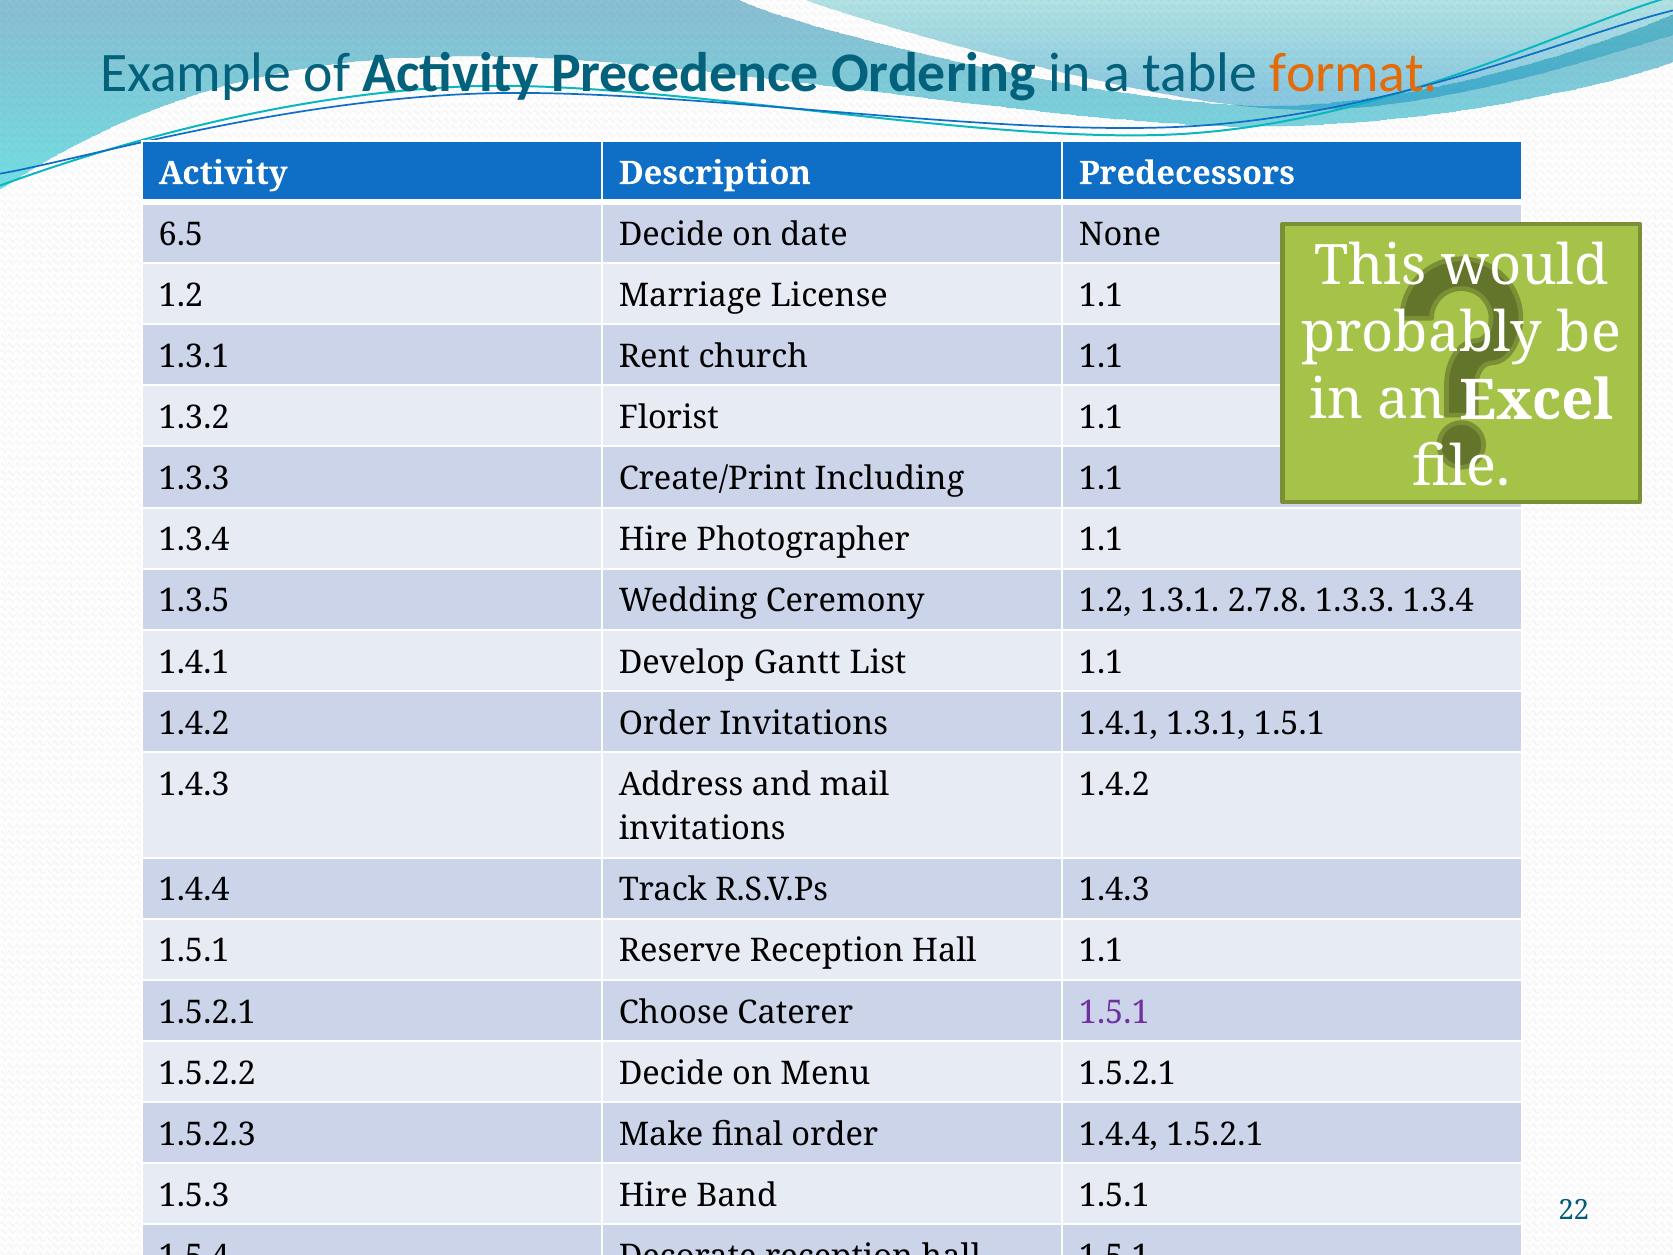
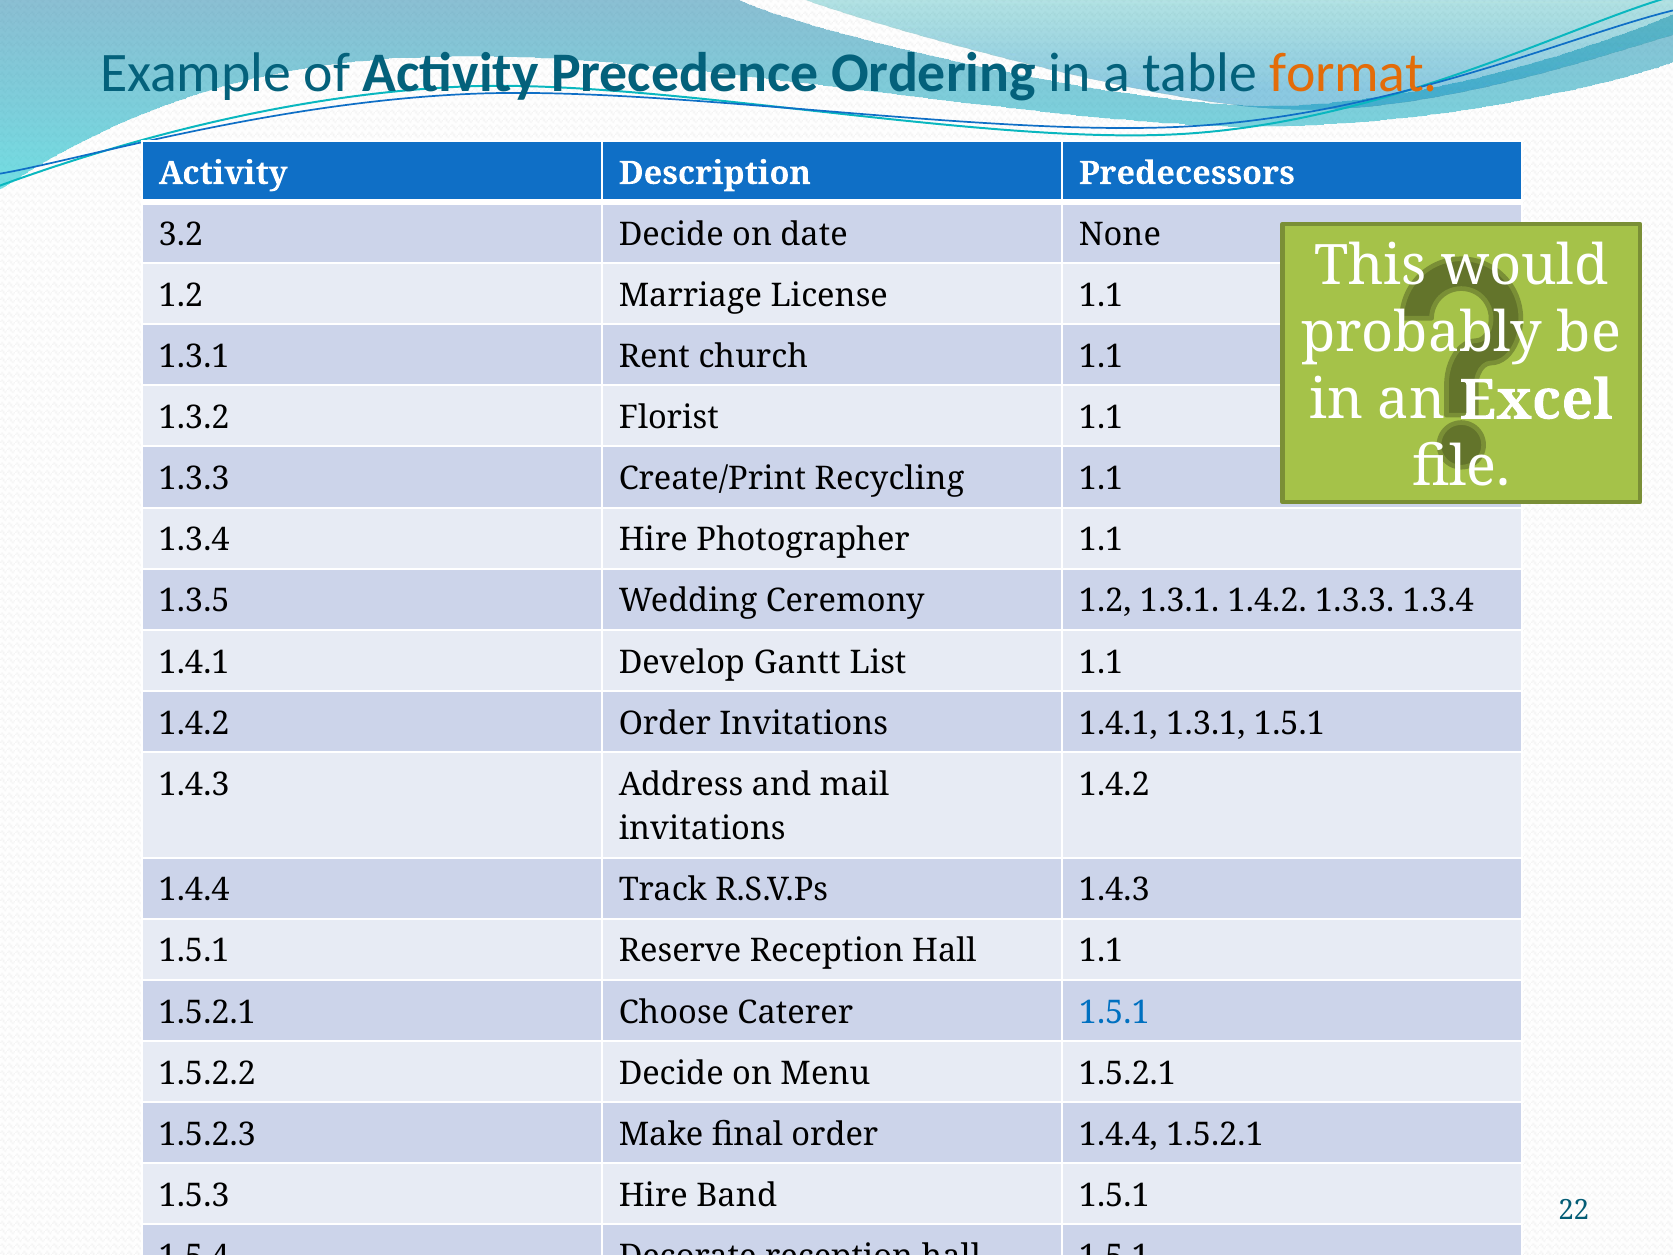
6.5: 6.5 -> 3.2
Including: Including -> Recycling
1.3.1 2.7.8: 2.7.8 -> 1.4.2
1.5.1 at (1114, 1012) colour: purple -> blue
